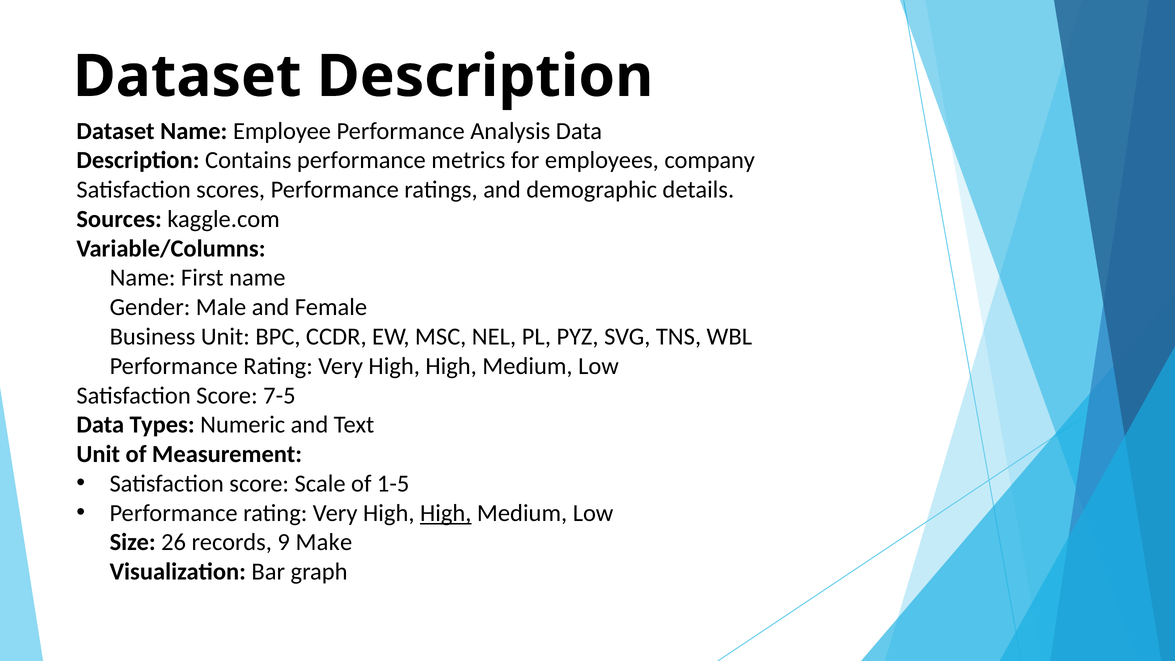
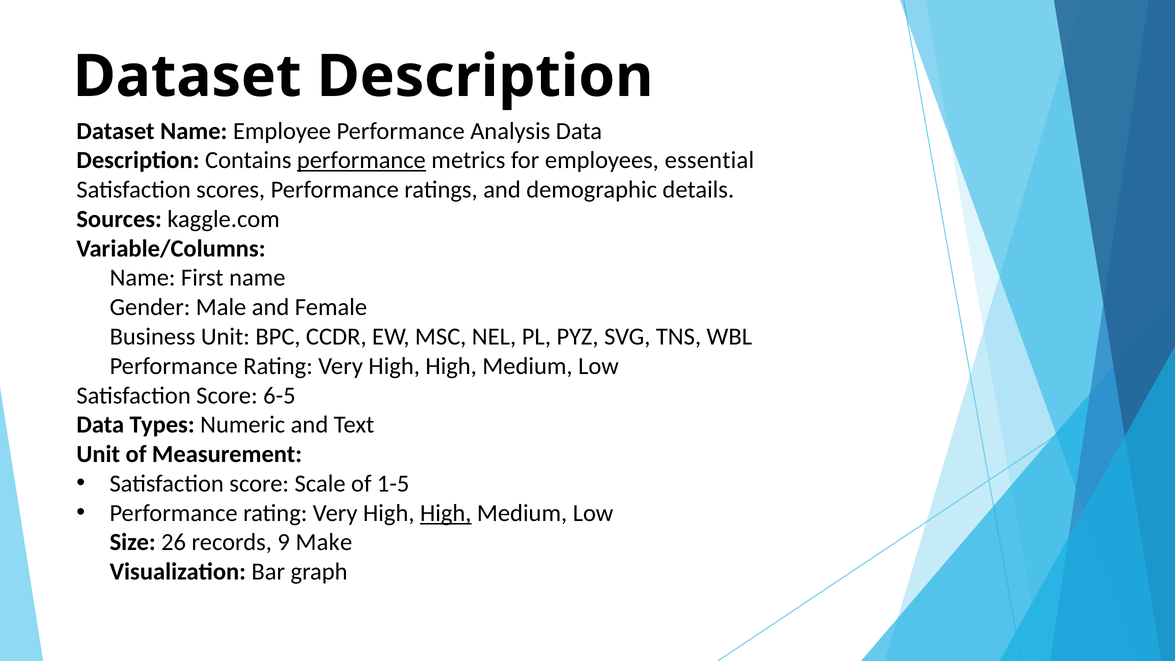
performance at (361, 160) underline: none -> present
company: company -> essential
7-5: 7-5 -> 6-5
